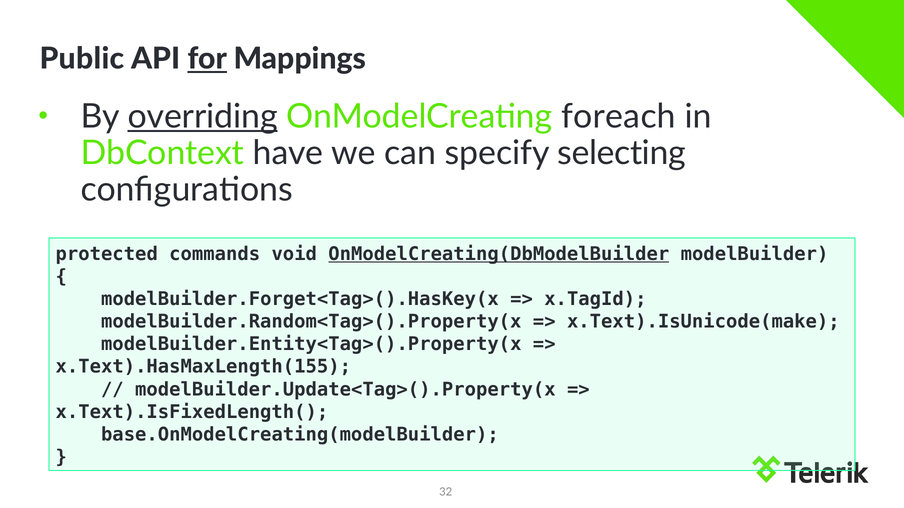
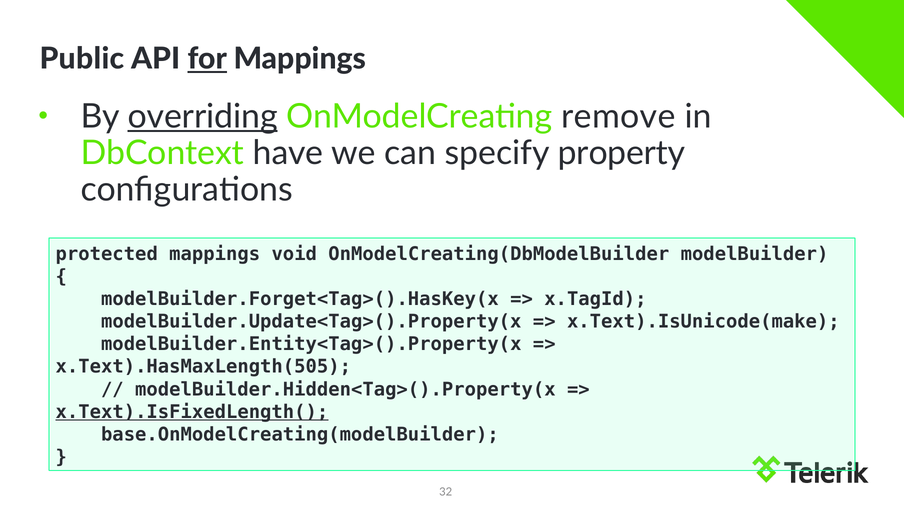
foreach: foreach -> remove
selecting: selecting -> property
protected commands: commands -> mappings
OnModelCreating(DbModelBuilder underline: present -> none
modelBuilder.Random<Tag>().Property(x: modelBuilder.Random<Tag>().Property(x -> modelBuilder.Update<Tag>().Property(x
x.Text).HasMaxLength(155: x.Text).HasMaxLength(155 -> x.Text).HasMaxLength(505
modelBuilder.Update<Tag>().Property(x: modelBuilder.Update<Tag>().Property(x -> modelBuilder.Hidden<Tag>().Property(x
x.Text).IsFixedLength( underline: none -> present
